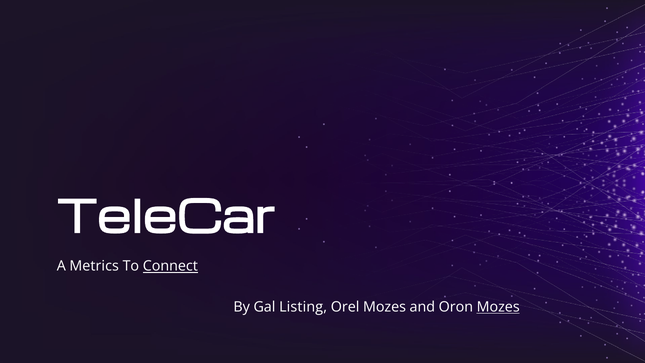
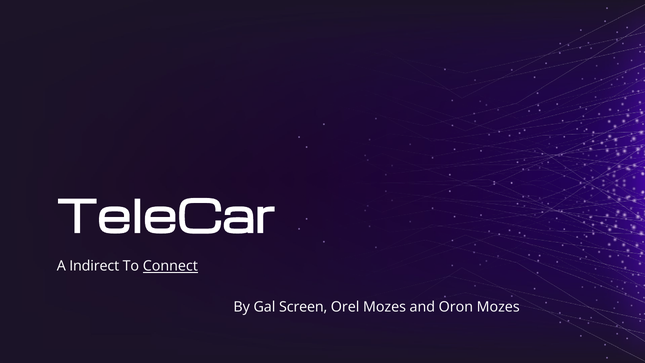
Metrics: Metrics -> Indirect
Listing: Listing -> Screen
Mozes at (498, 307) underline: present -> none
